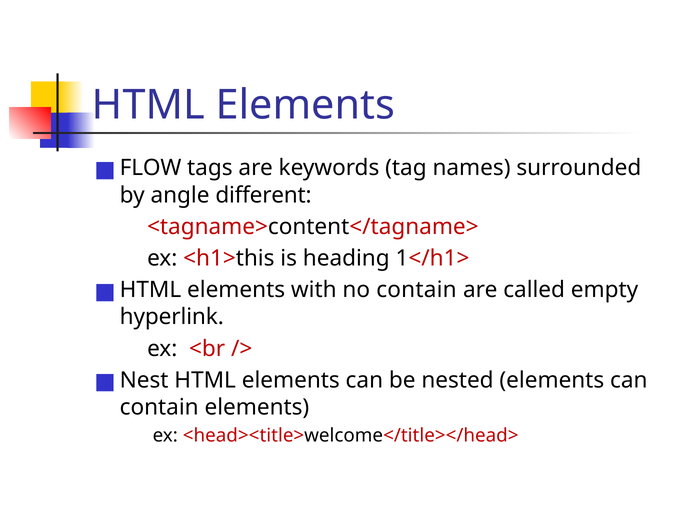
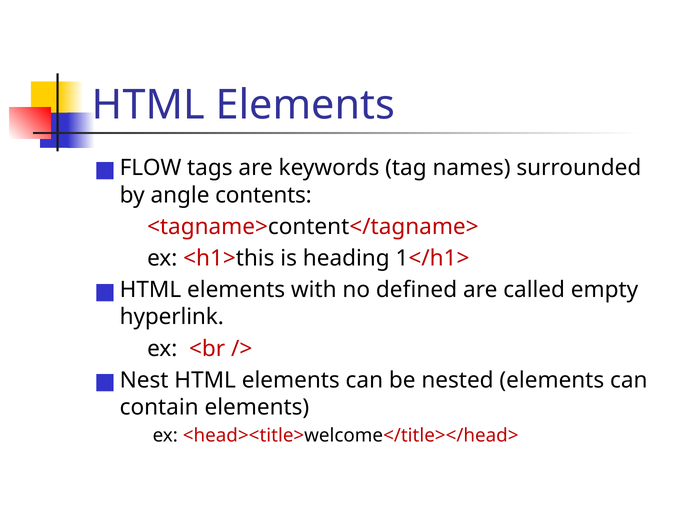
different: different -> contents
no contain: contain -> defined
